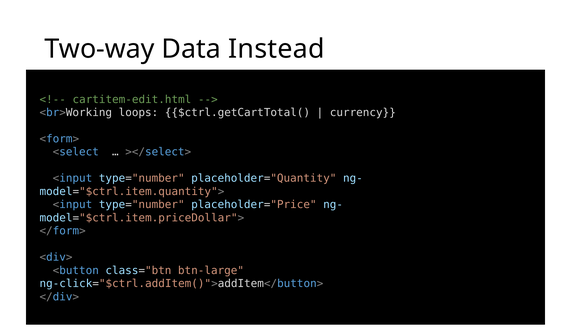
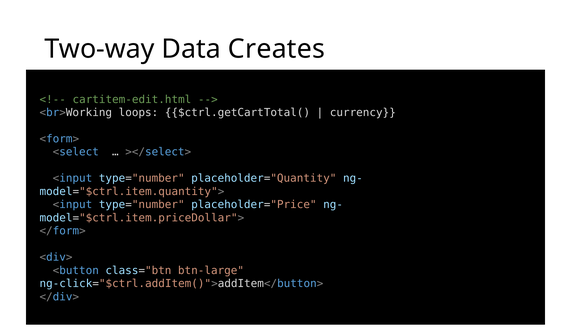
Instead: Instead -> Creates
